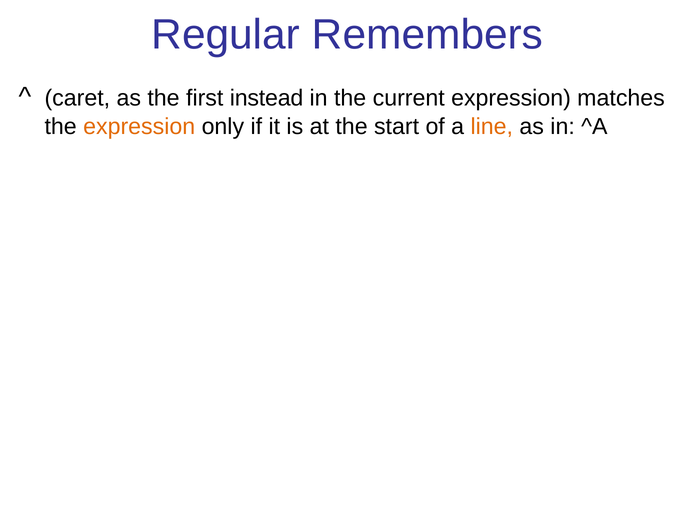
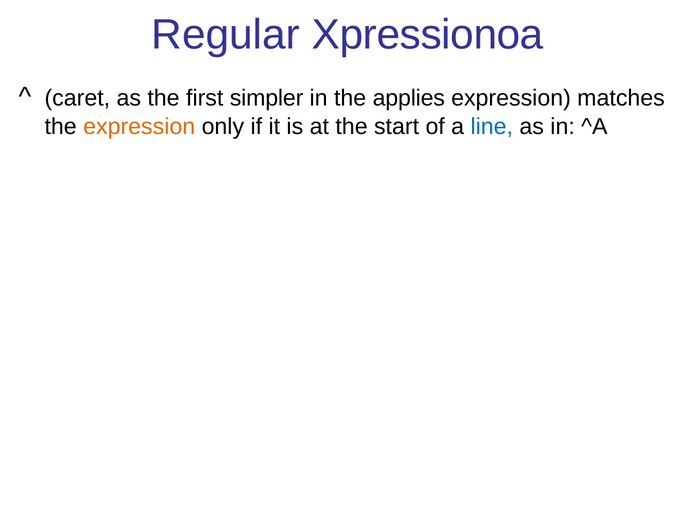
Remembers: Remembers -> Xpressionoa
instead: instead -> simpler
current: current -> applies
line at (492, 127) colour: orange -> blue
